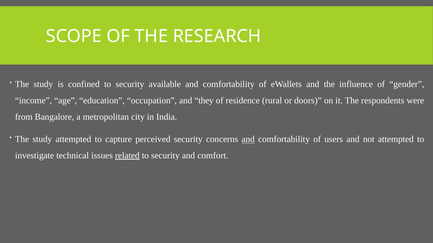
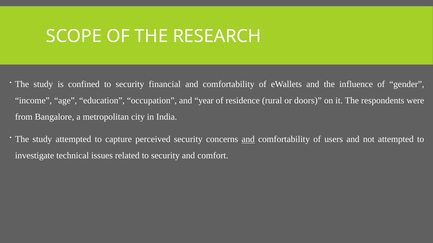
available: available -> financial
they: they -> year
related underline: present -> none
